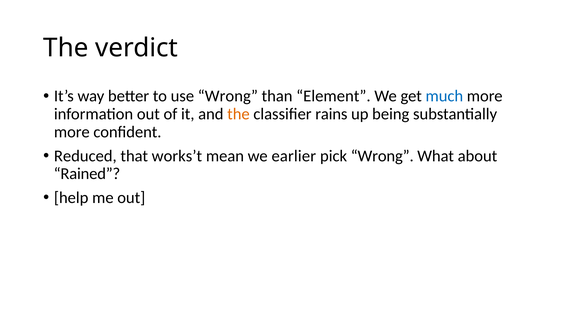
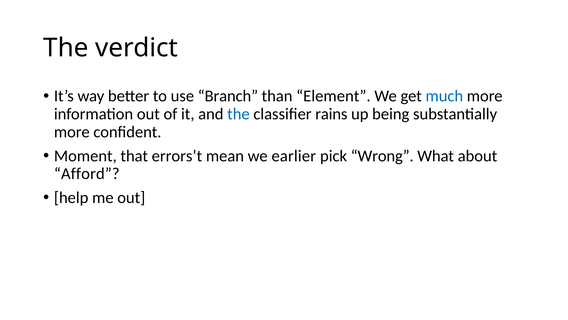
use Wrong: Wrong -> Branch
the at (238, 114) colour: orange -> blue
Reduced: Reduced -> Moment
works’t: works’t -> errors’t
Rained: Rained -> Afford
